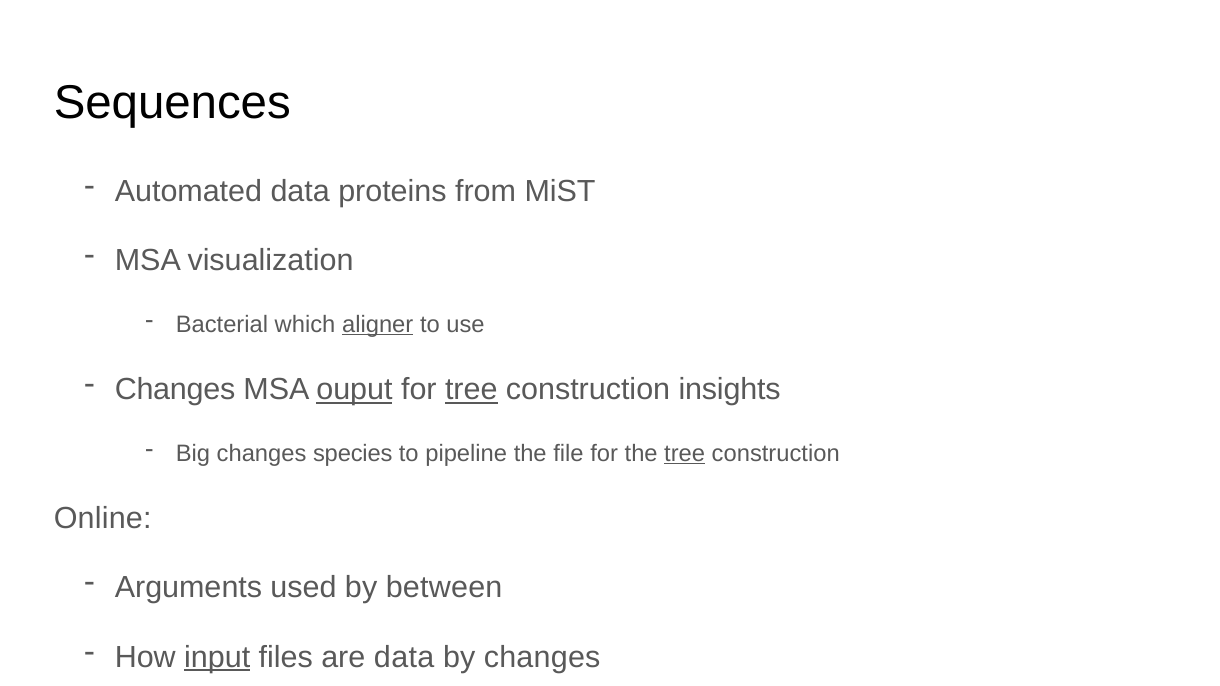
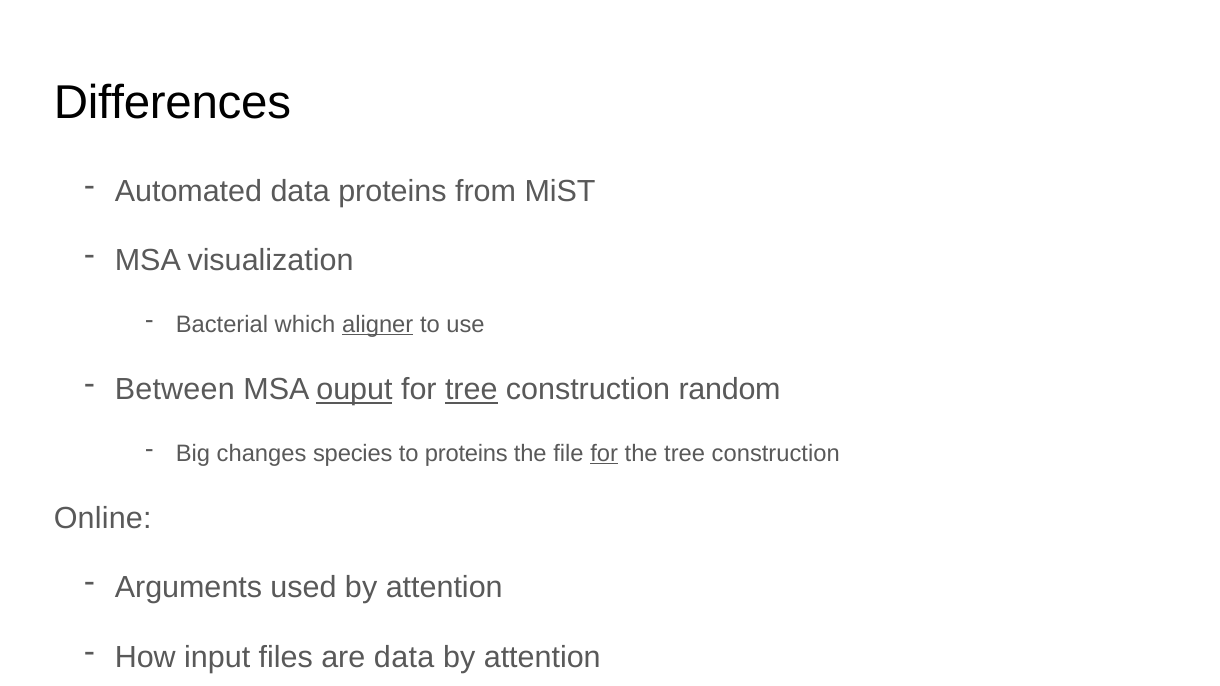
Sequences: Sequences -> Differences
Changes at (175, 390): Changes -> Between
insights: insights -> random
to pipeline: pipeline -> proteins
for at (604, 453) underline: none -> present
tree at (685, 453) underline: present -> none
used by between: between -> attention
input underline: present -> none
changes at (542, 657): changes -> attention
